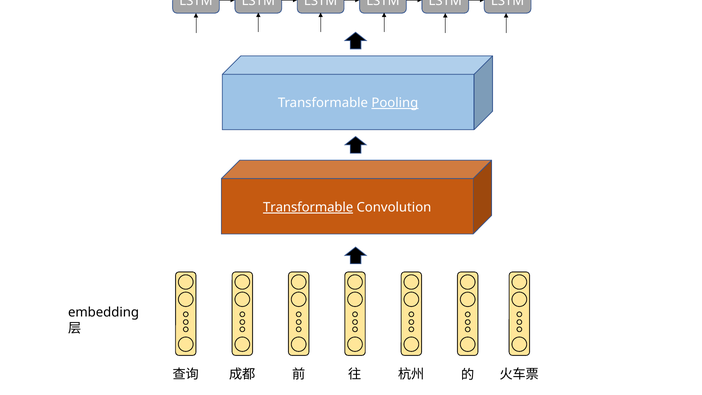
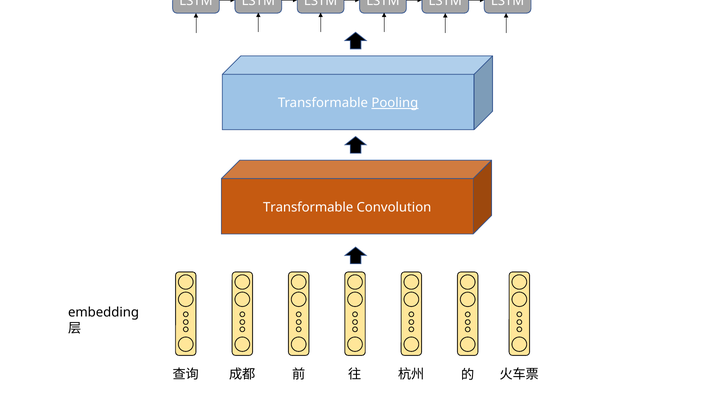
Transformable at (308, 207) underline: present -> none
